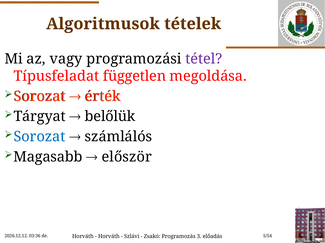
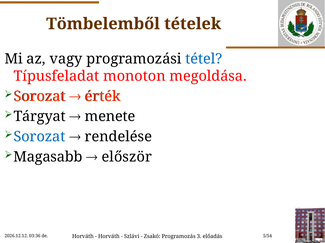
Algoritmusok: Algoritmusok -> Tömbelemből
tétel colour: purple -> blue
független: független -> monoton
belőlük: belőlük -> menete
számlálós: számlálós -> rendelése
